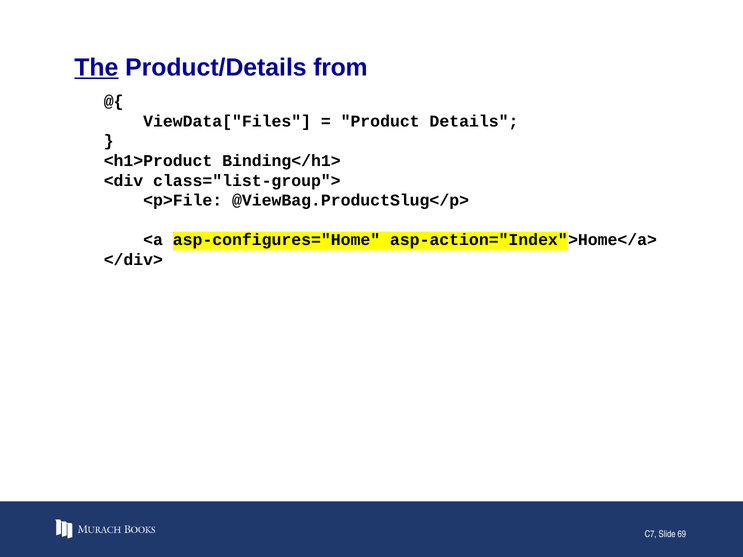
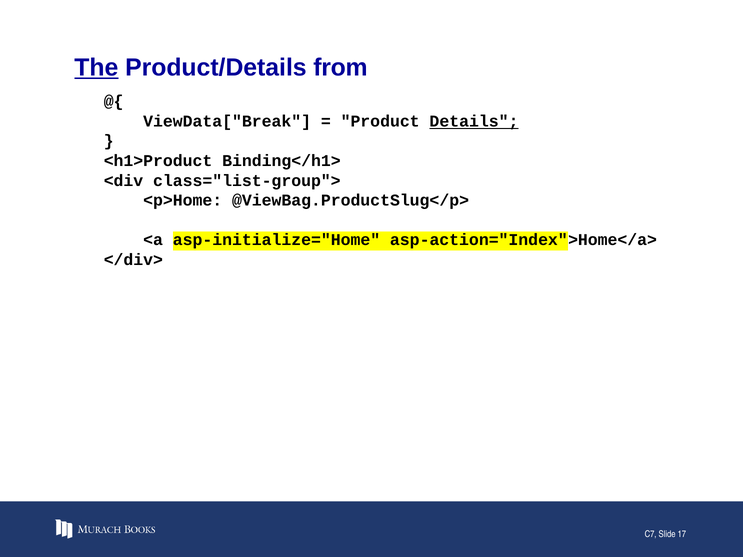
ViewData["Files: ViewData["Files -> ViewData["Break
Details underline: none -> present
<p>File: <p>File -> <p>Home
asp-configures="Home: asp-configures="Home -> asp-initialize="Home
69: 69 -> 17
